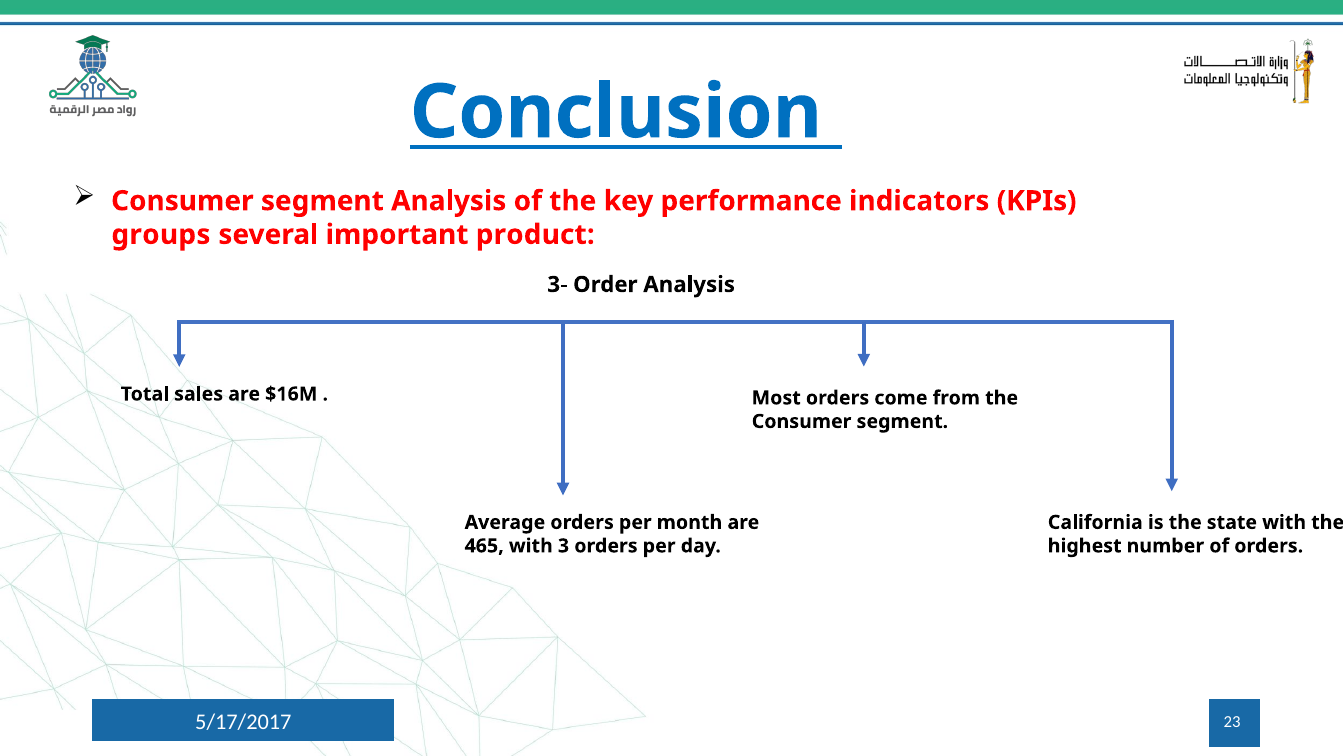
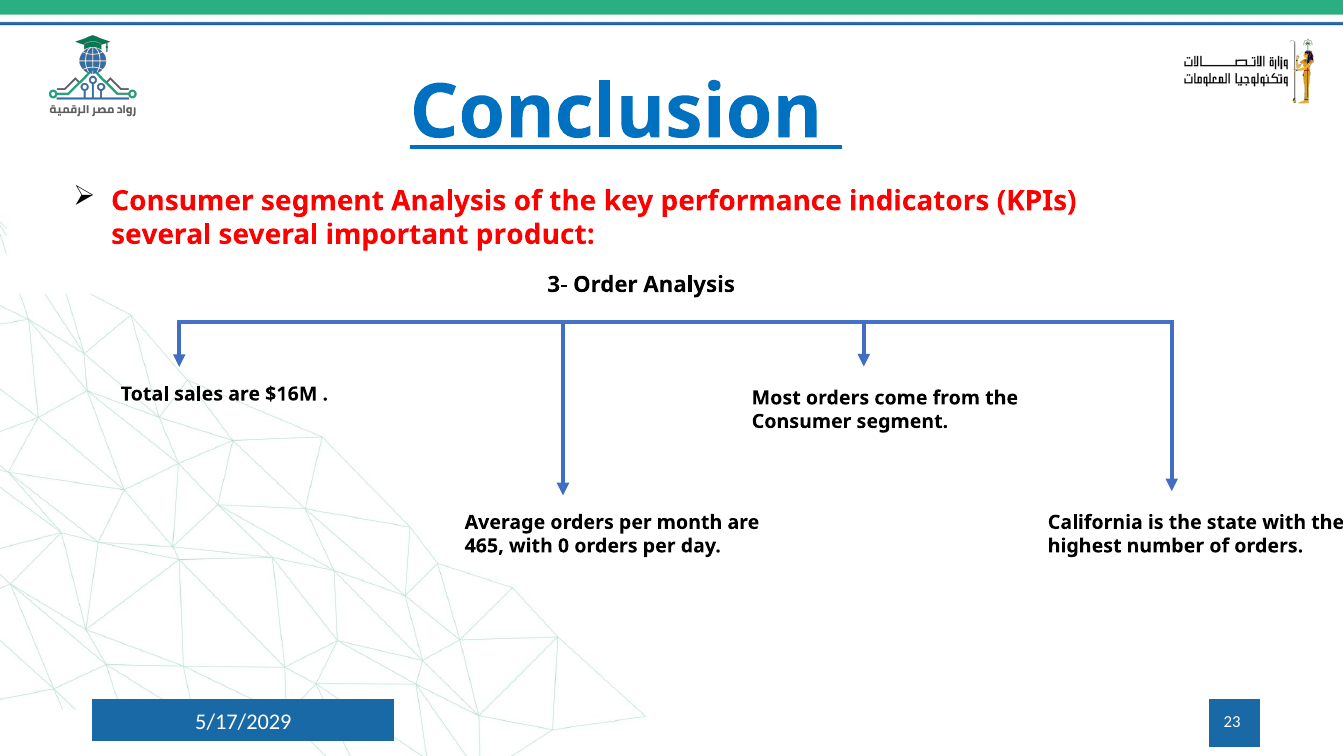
groups at (161, 234): groups -> several
3: 3 -> 0
5/17/2017: 5/17/2017 -> 5/17/2029
